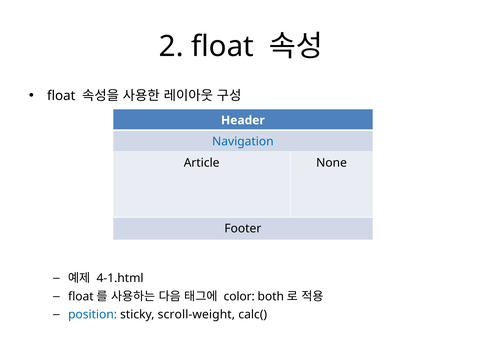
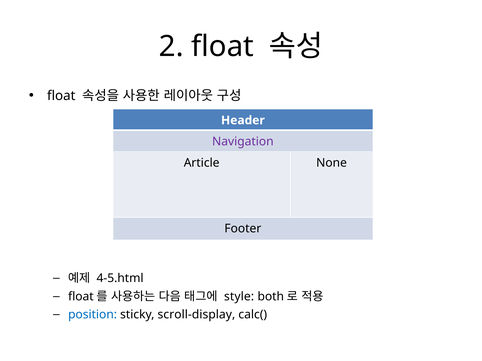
Navigation colour: blue -> purple
4-1.html: 4-1.html -> 4-5.html
color: color -> style
scroll-weight: scroll-weight -> scroll-display
